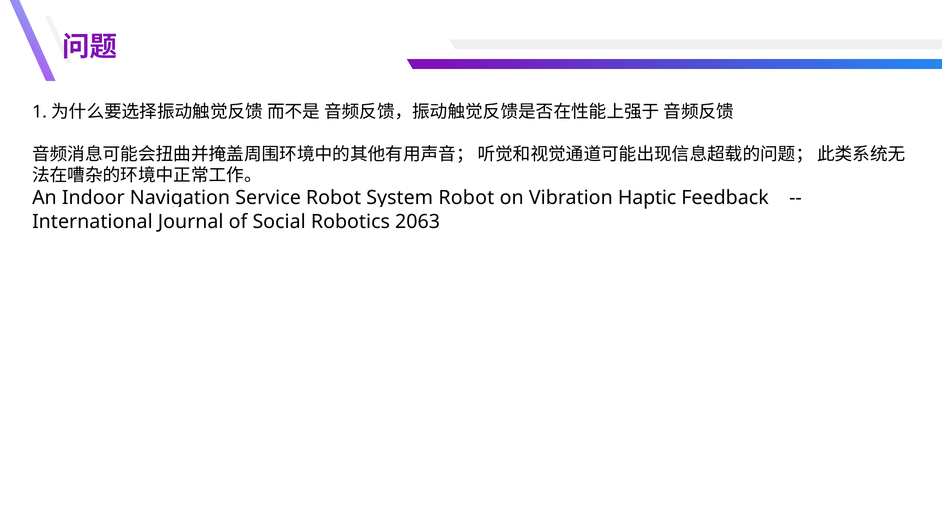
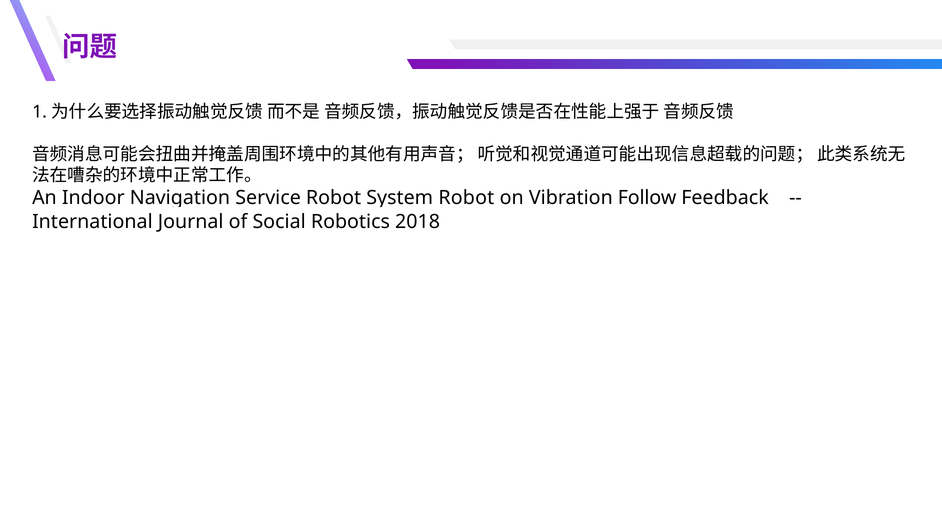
Haptic: Haptic -> Follow
2063: 2063 -> 2018
